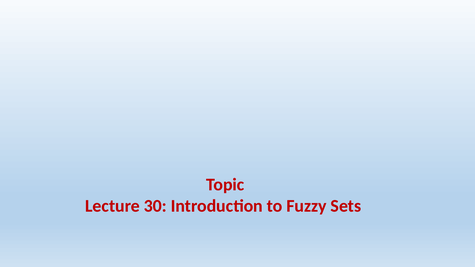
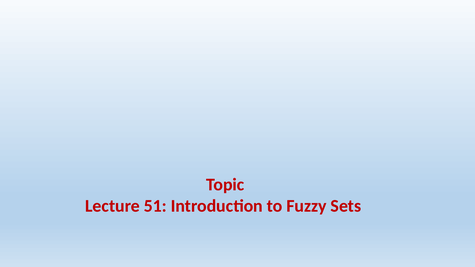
30: 30 -> 51
